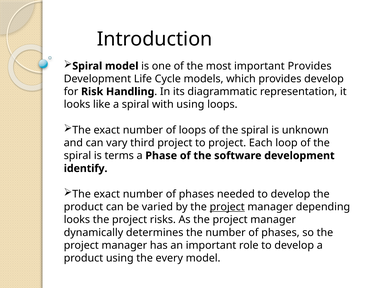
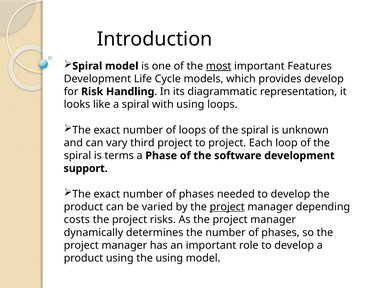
most underline: none -> present
important Provides: Provides -> Features
identify: identify -> support
looks at (77, 220): looks -> costs
the every: every -> using
